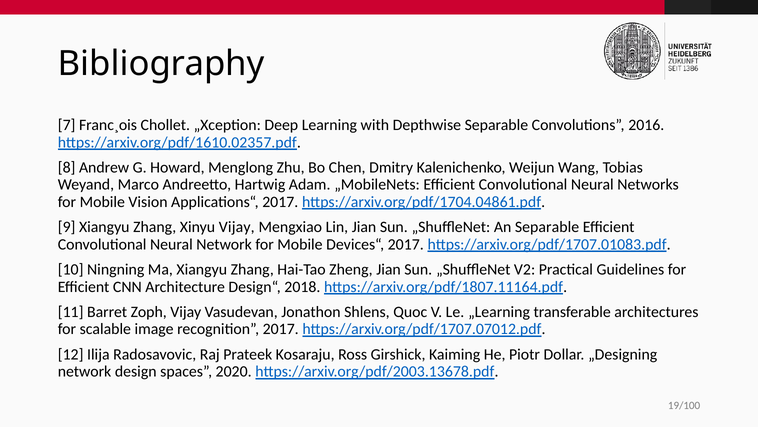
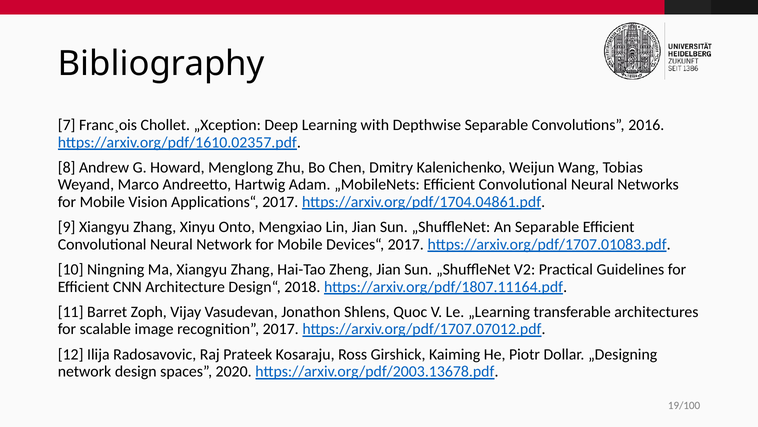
Xinyu Vijay: Vijay -> Onto
